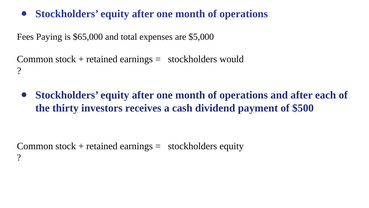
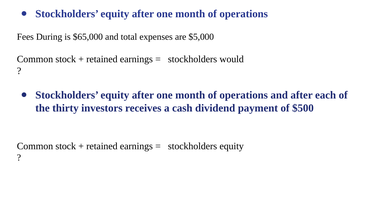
Paying: Paying -> During
